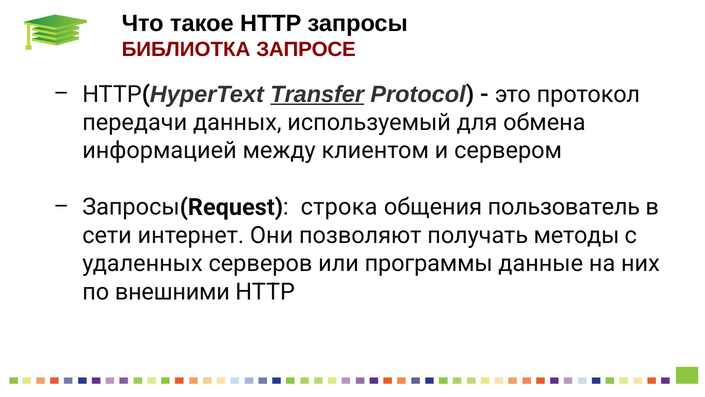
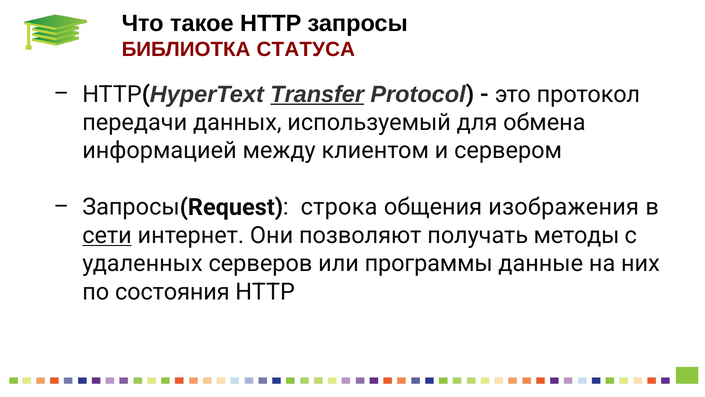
ЗАПРОСЕ: ЗАПРОСЕ -> СТАТУСА
пользователь: пользователь -> изображения
сети underline: none -> present
внешними: внешними -> состояния
